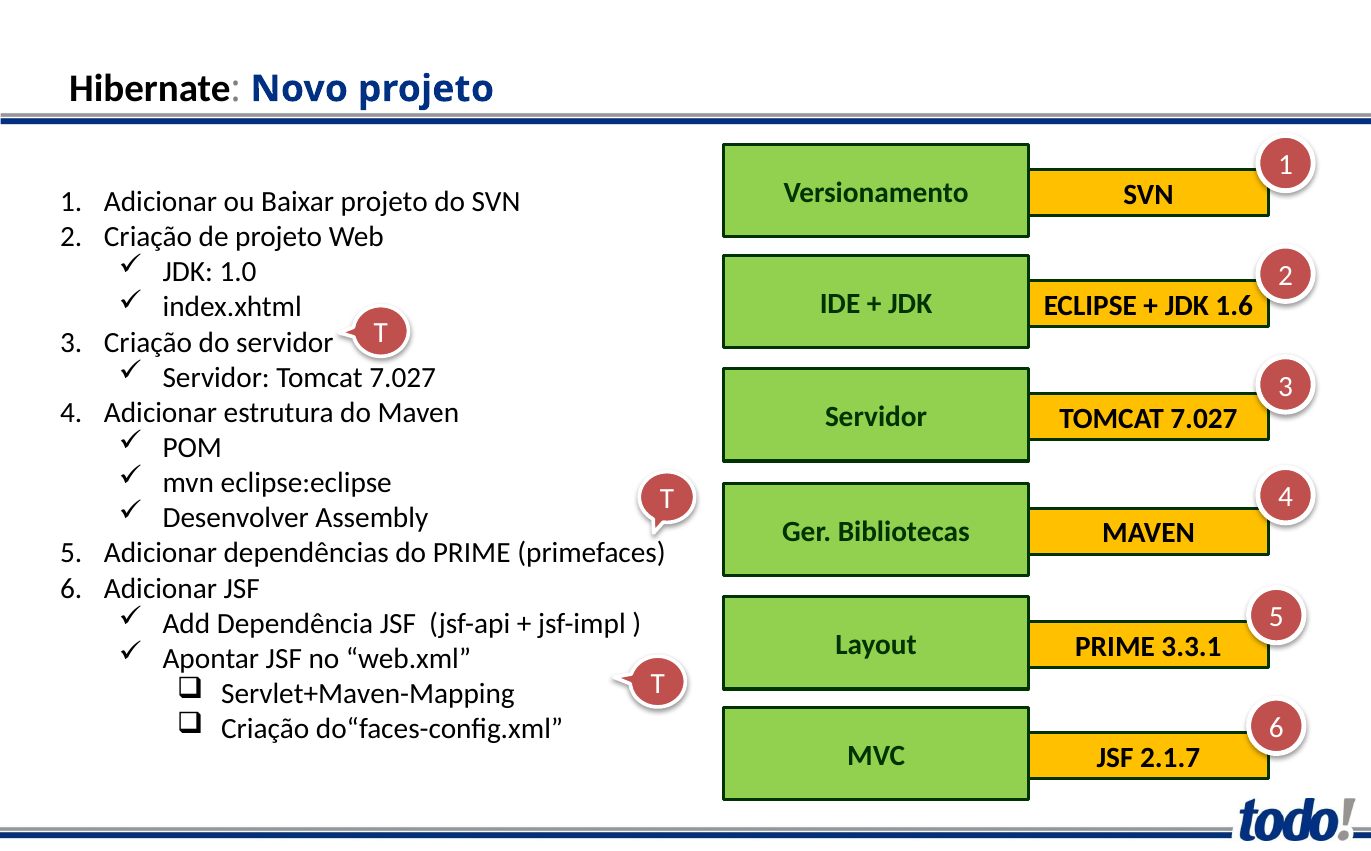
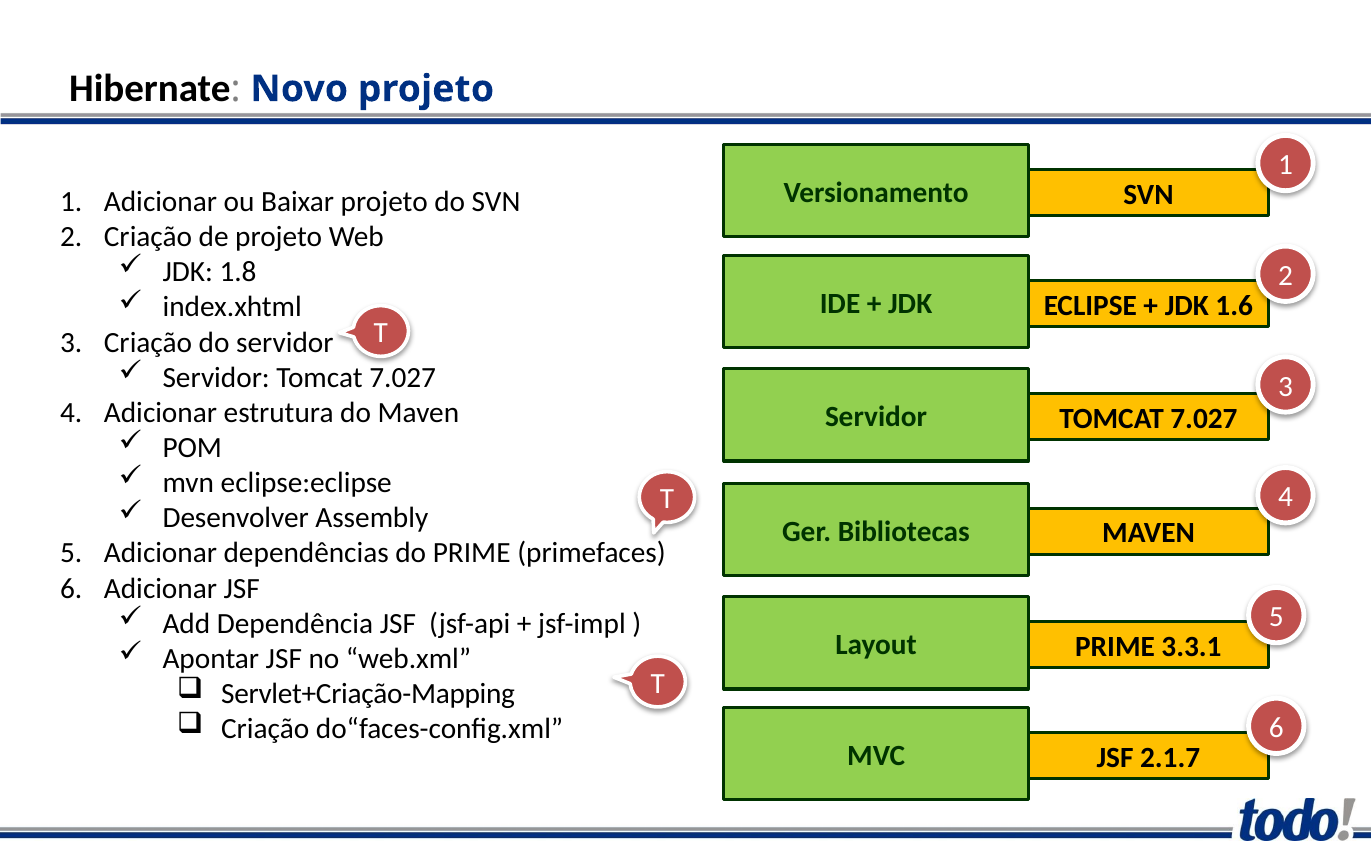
1.0: 1.0 -> 1.8
Servlet+Maven-Mapping: Servlet+Maven-Mapping -> Servlet+Criação-Mapping
